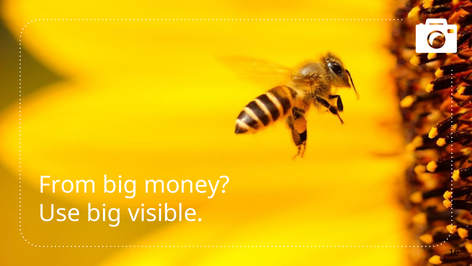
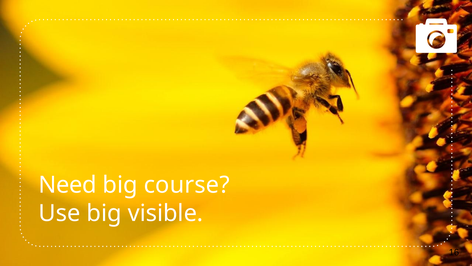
From: From -> Need
money: money -> course
